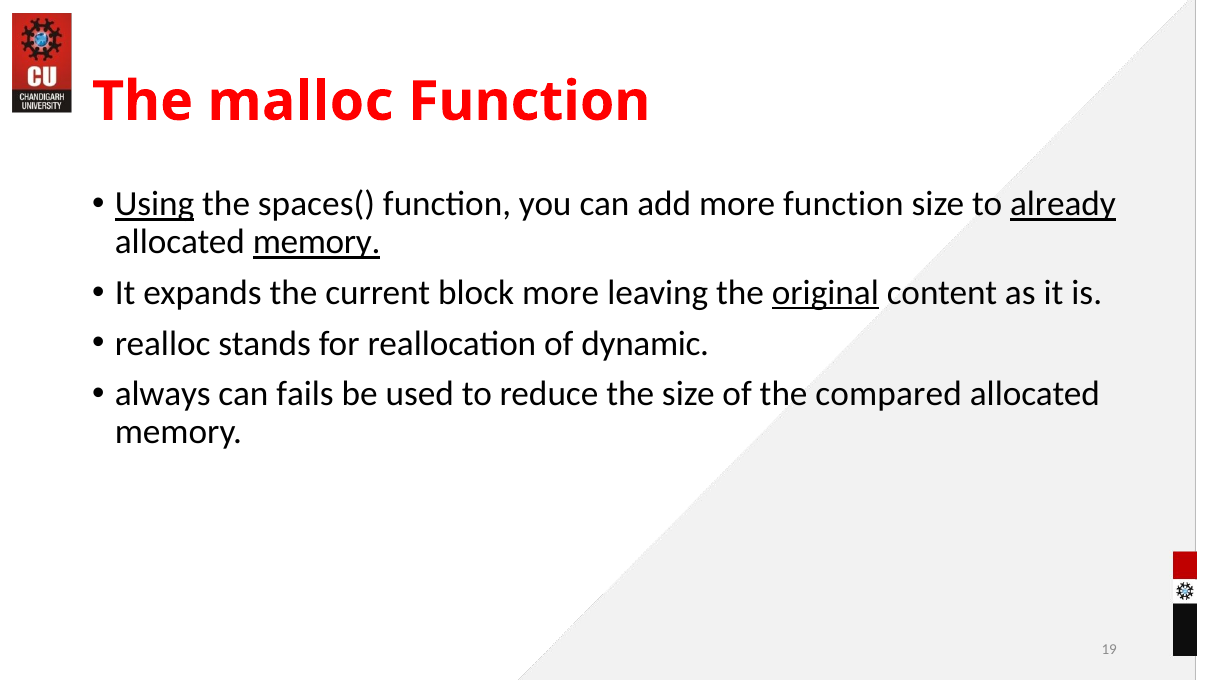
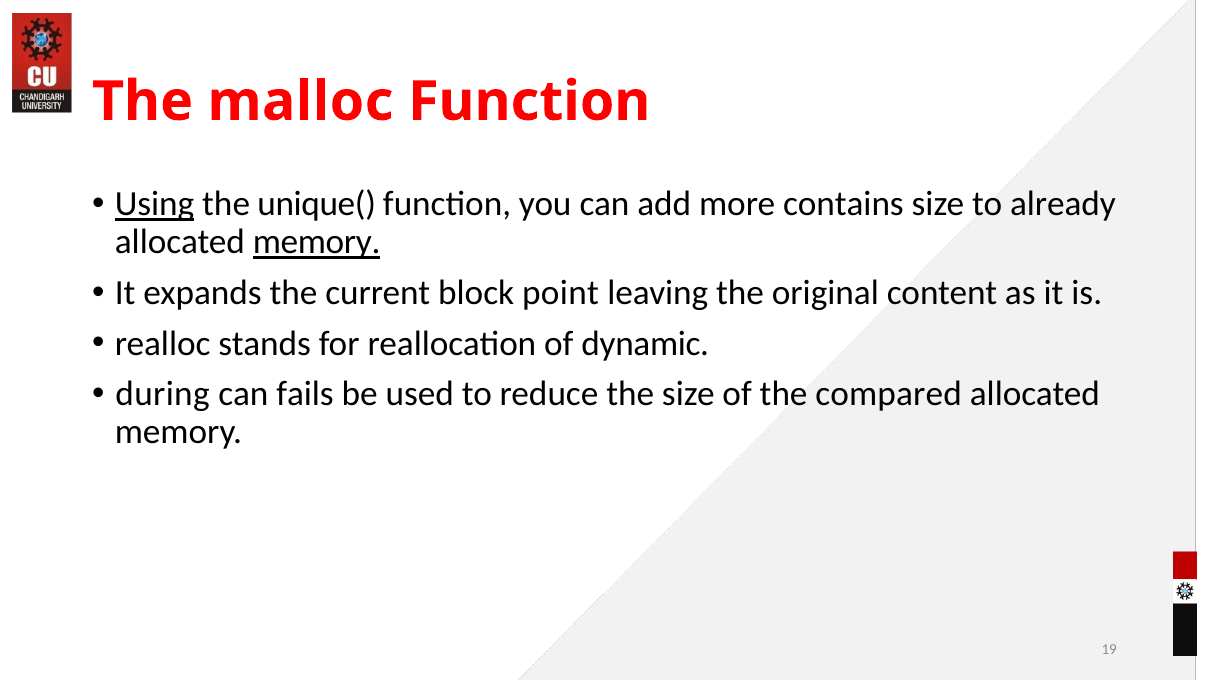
spaces(: spaces( -> unique(
more function: function -> contains
already underline: present -> none
block more: more -> point
original underline: present -> none
always: always -> during
